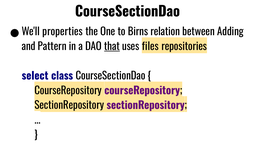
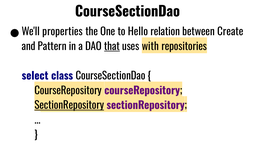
Birns: Birns -> Hello
Adding: Adding -> Create
files: files -> with
SectionRepository at (69, 105) underline: none -> present
